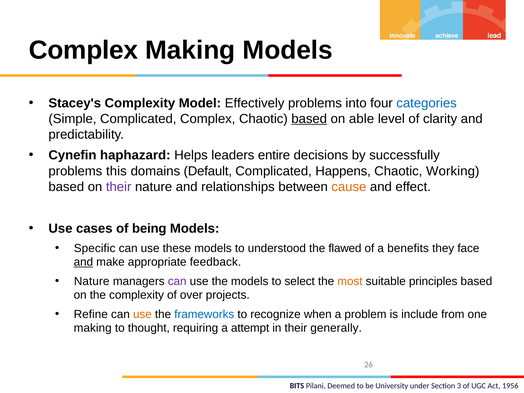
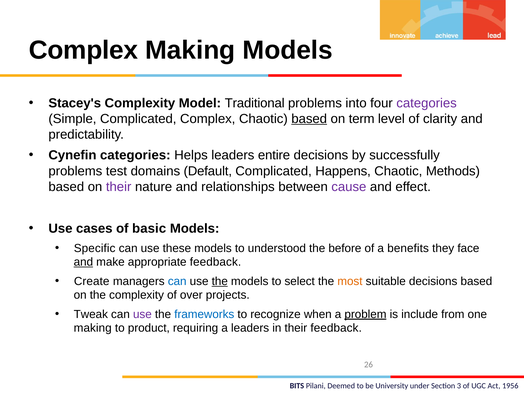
Effectively: Effectively -> Traditional
categories at (427, 103) colour: blue -> purple
able: able -> term
Cynefin haphazard: haphazard -> categories
this: this -> test
Working: Working -> Methods
cause colour: orange -> purple
being: being -> basic
flawed: flawed -> before
Nature at (92, 281): Nature -> Create
can at (177, 281) colour: purple -> blue
the at (220, 281) underline: none -> present
suitable principles: principles -> decisions
Refine: Refine -> Tweak
use at (142, 314) colour: orange -> purple
problem underline: none -> present
thought: thought -> product
a attempt: attempt -> leaders
their generally: generally -> feedback
